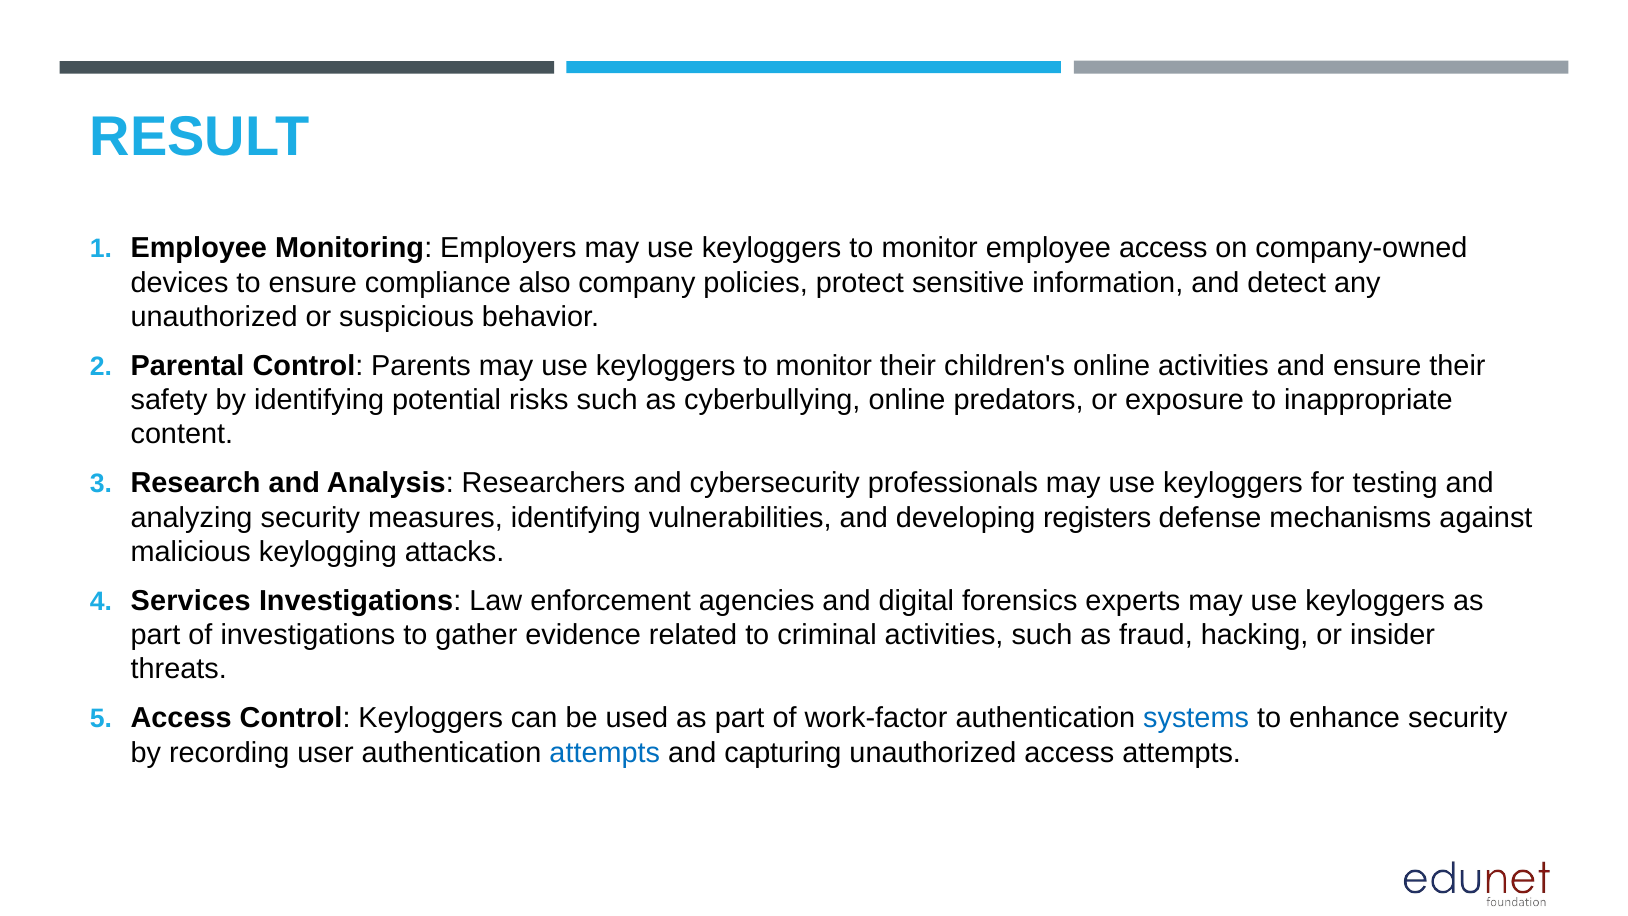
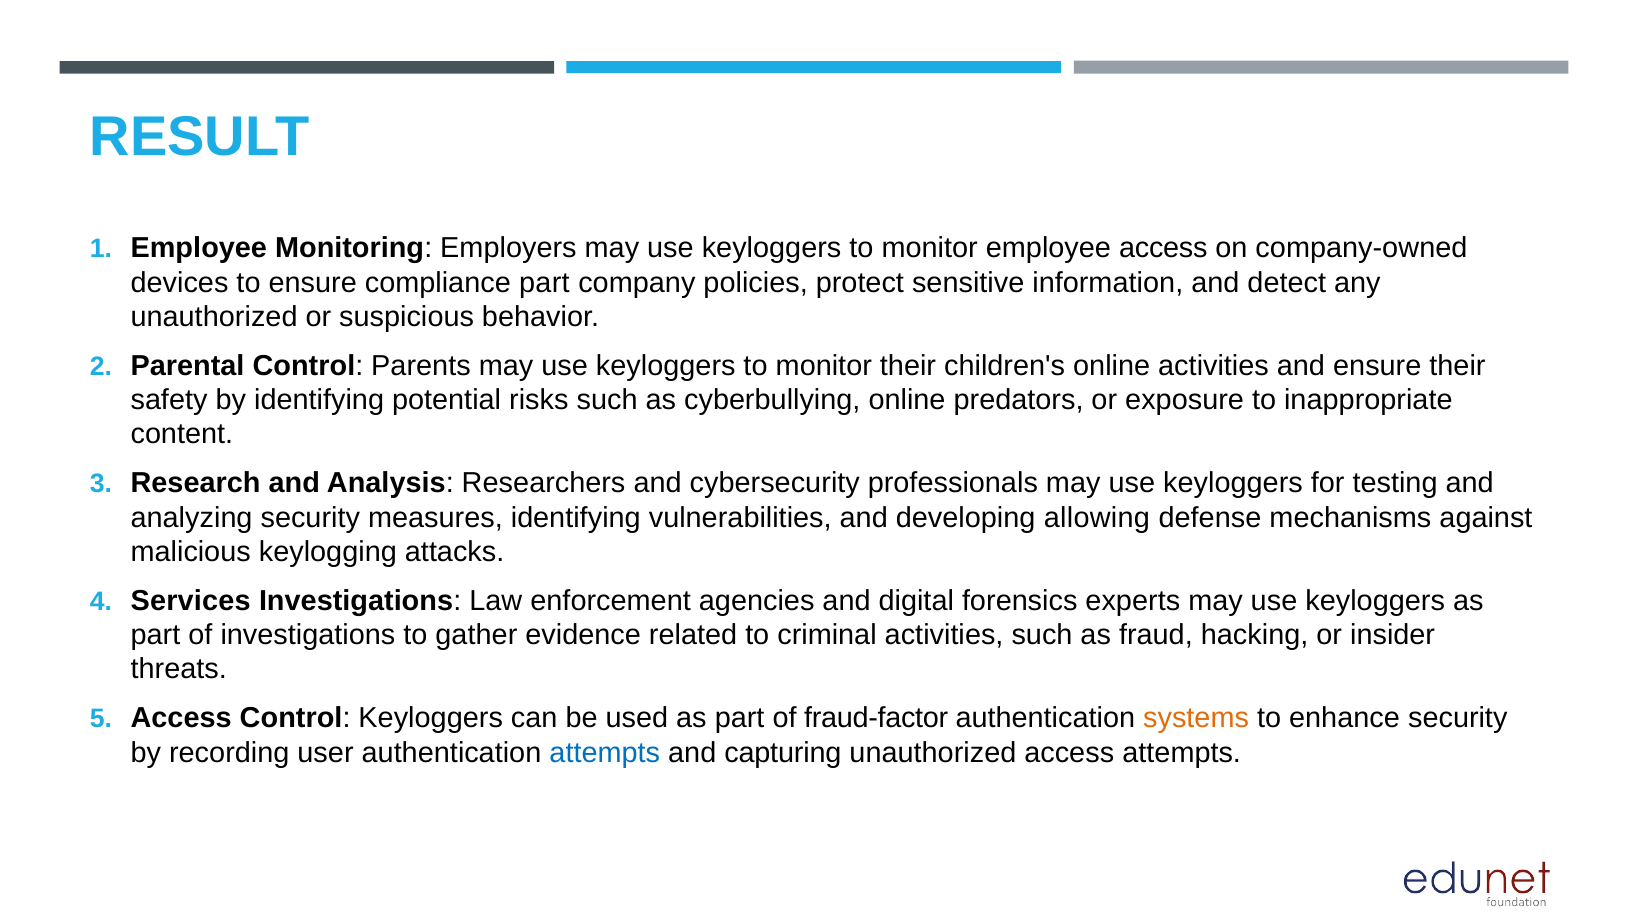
compliance also: also -> part
registers: registers -> allowing
work-factor: work-factor -> fraud-factor
systems colour: blue -> orange
